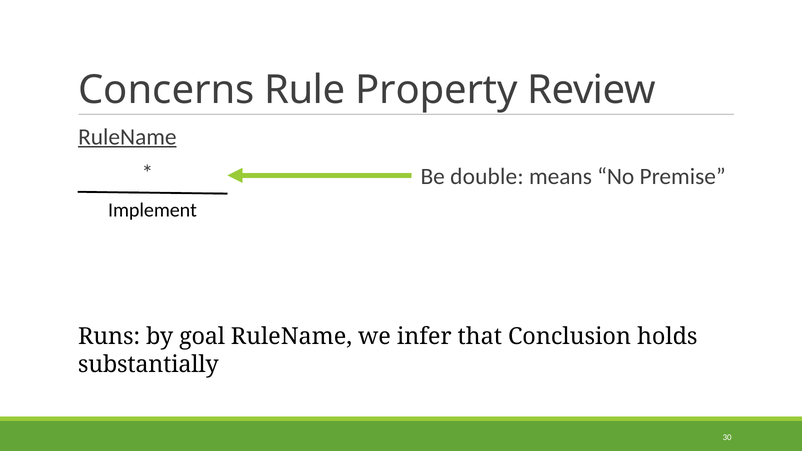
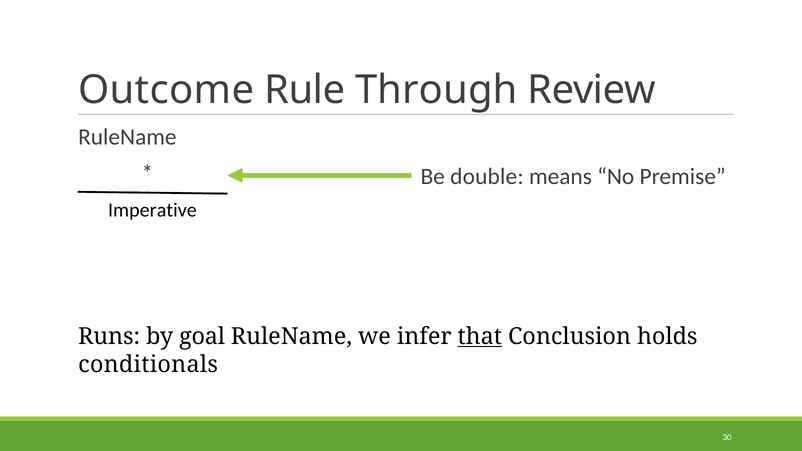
Concerns: Concerns -> Outcome
Property: Property -> Through
RuleName at (127, 137) underline: present -> none
Implement: Implement -> Imperative
that underline: none -> present
substantially: substantially -> conditionals
